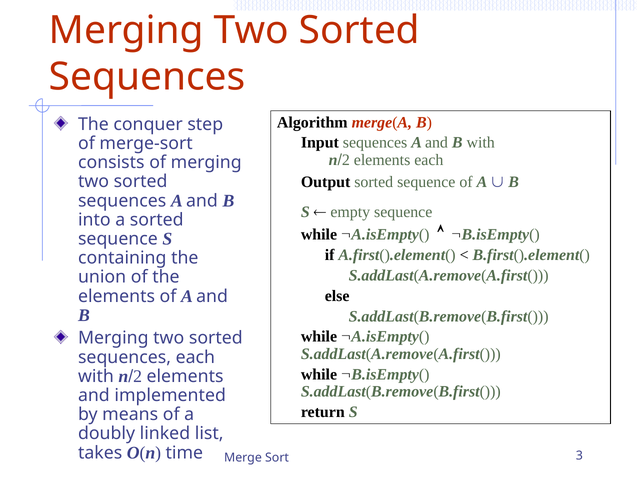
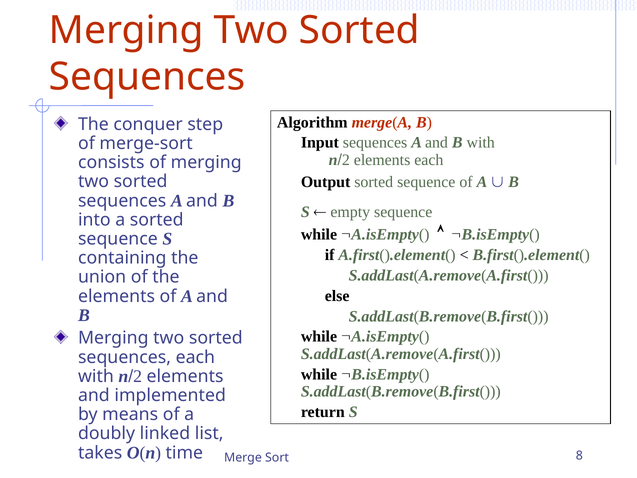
3: 3 -> 8
